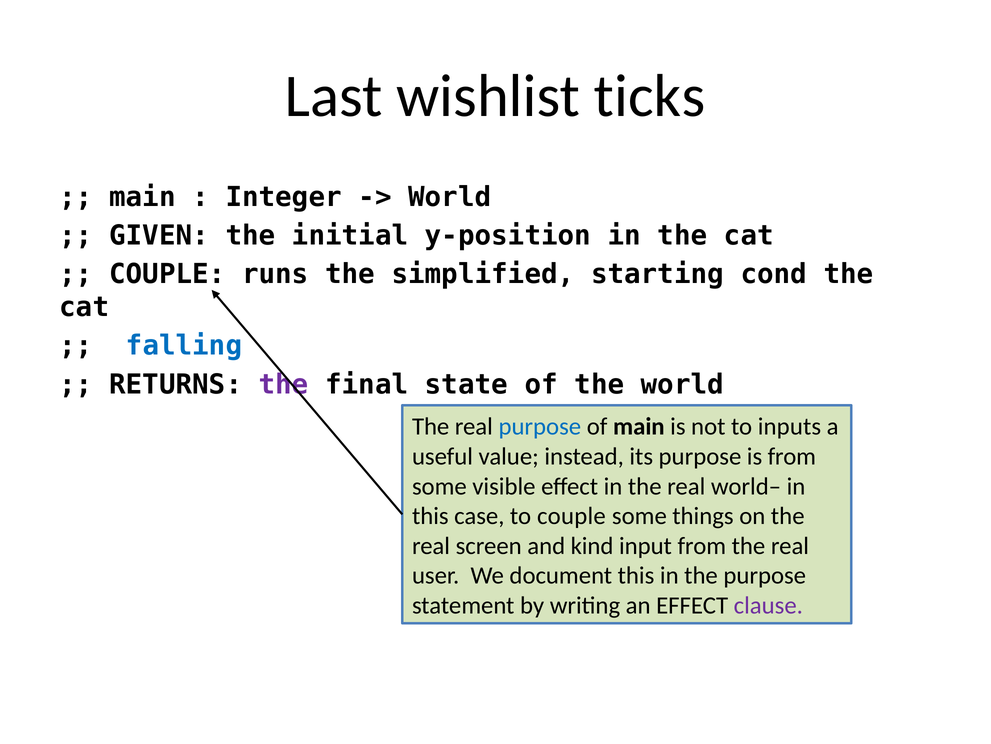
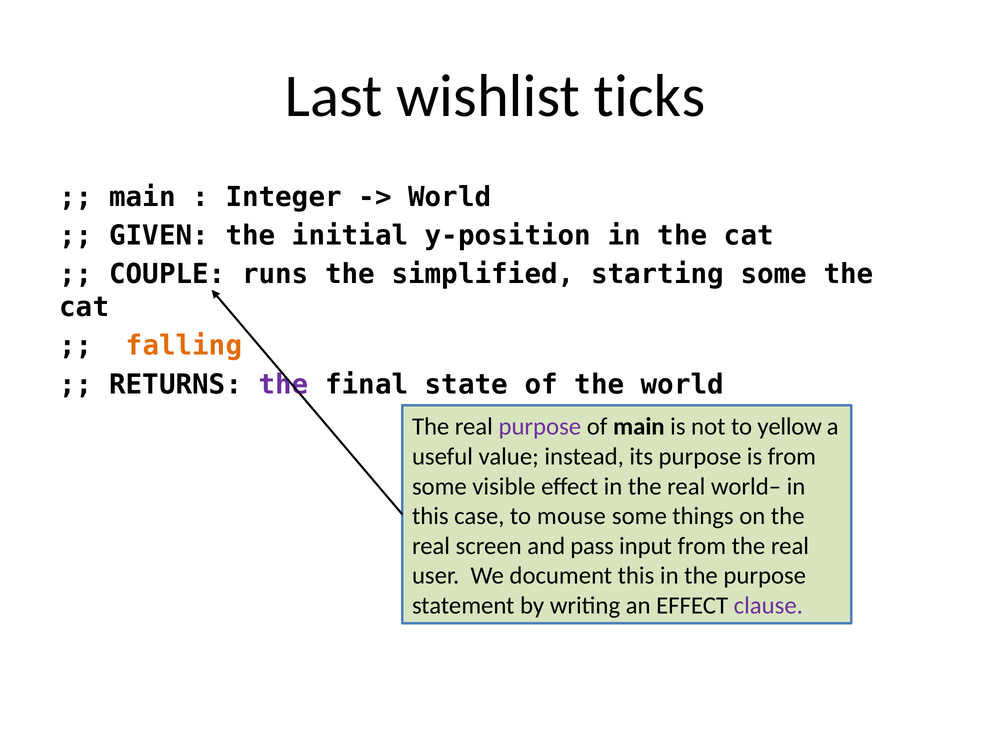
starting cond: cond -> some
falling colour: blue -> orange
purpose at (540, 426) colour: blue -> purple
inputs: inputs -> yellow
to couple: couple -> mouse
kind: kind -> pass
